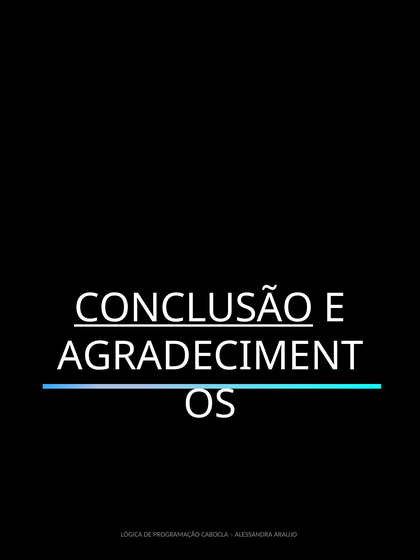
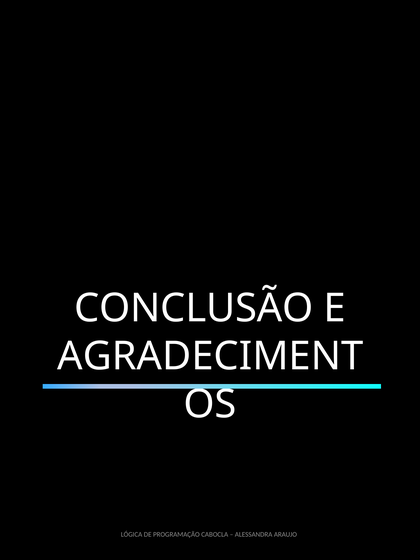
CONCLUSÃO underline: present -> none
